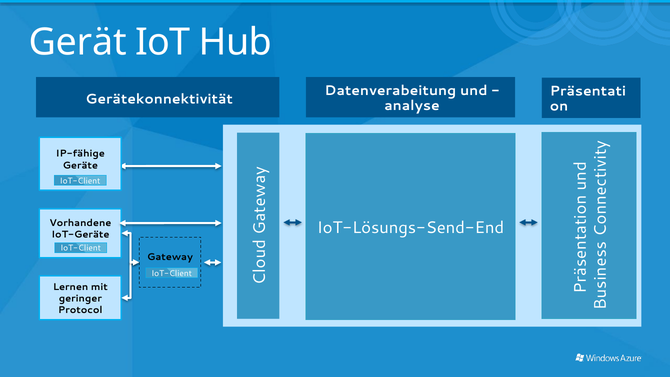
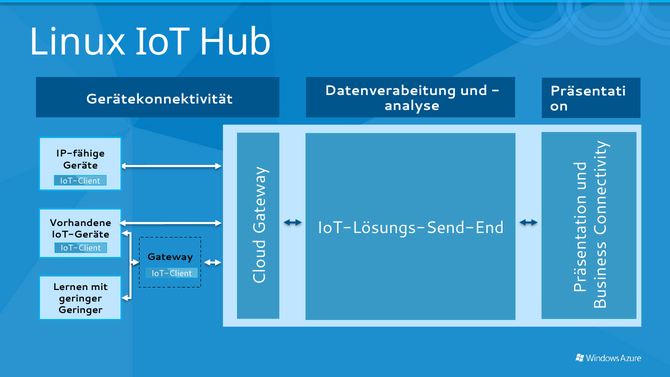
Gerät: Gerät -> Linux
Protocol at (80, 310): Protocol -> Geringer
